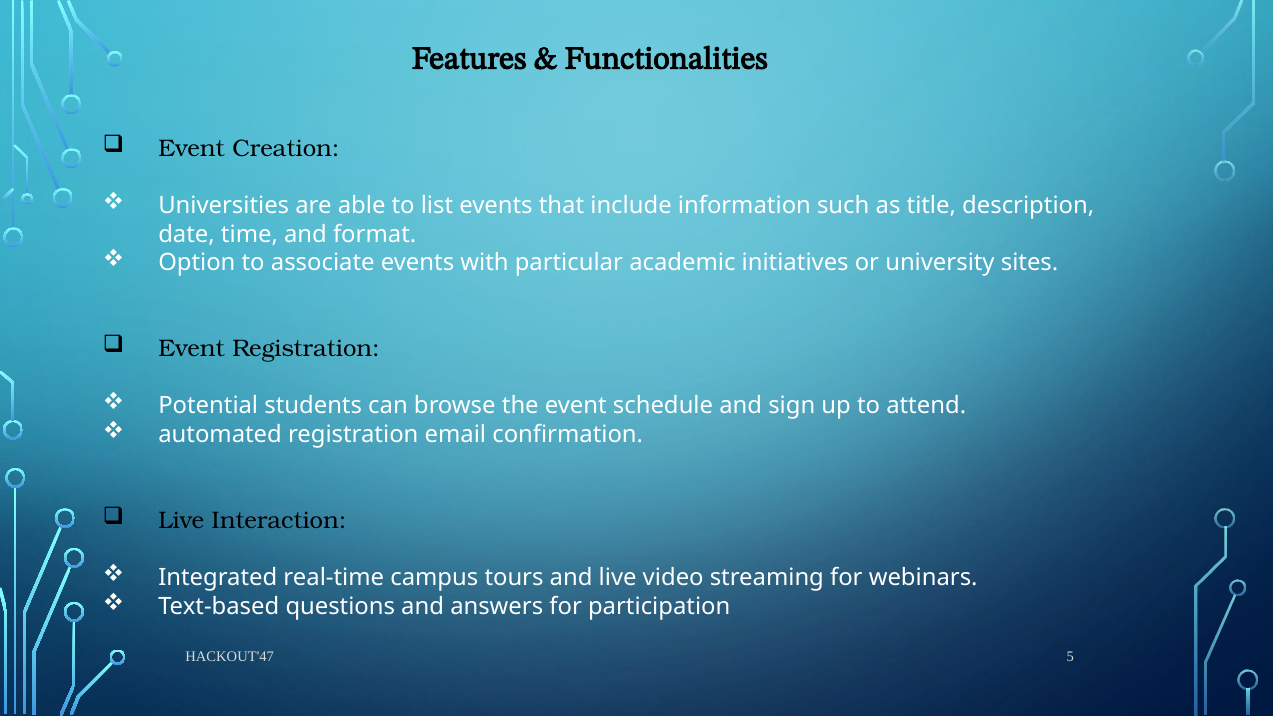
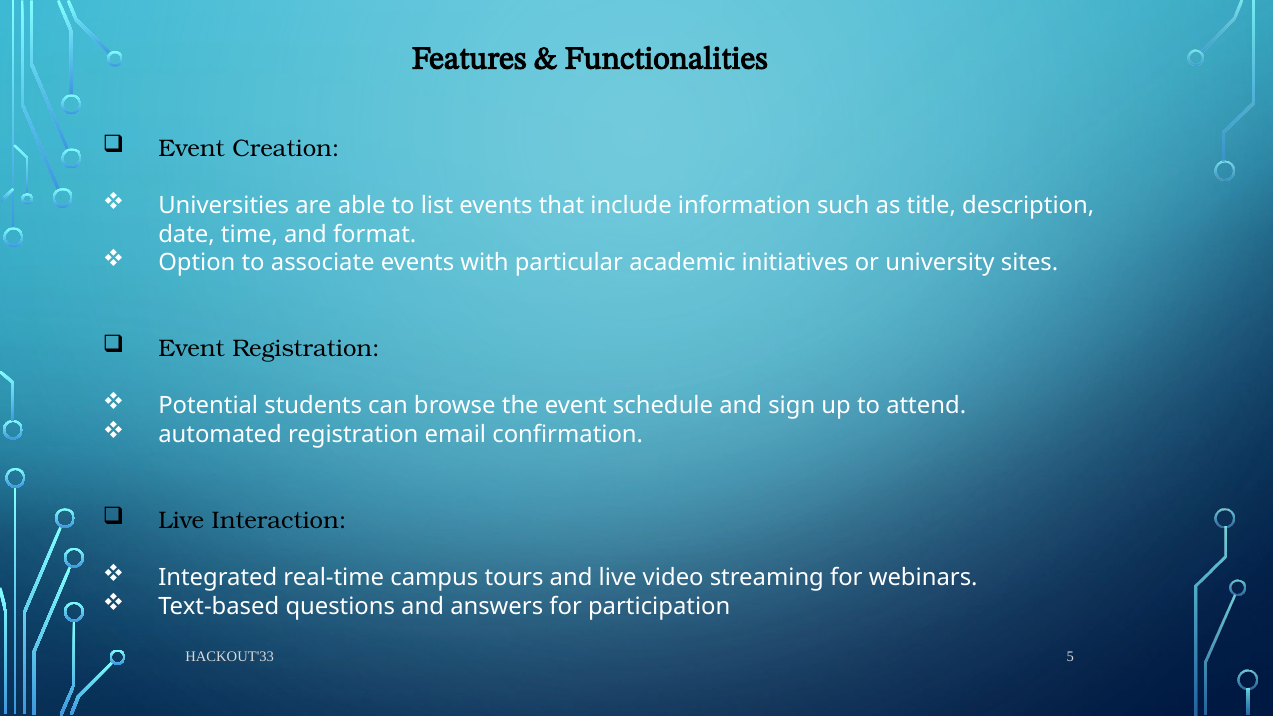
HACKOUT'47: HACKOUT'47 -> HACKOUT'33
